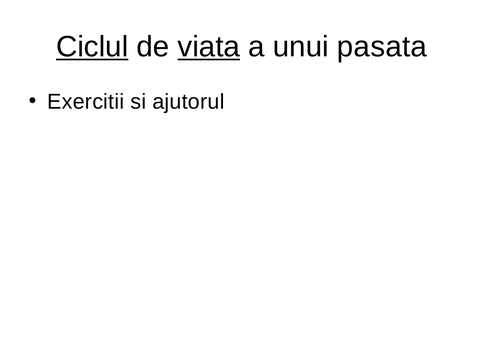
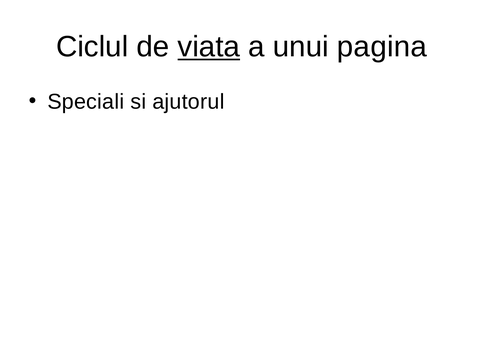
Ciclul underline: present -> none
pasata: pasata -> pagina
Exercitii: Exercitii -> Speciali
